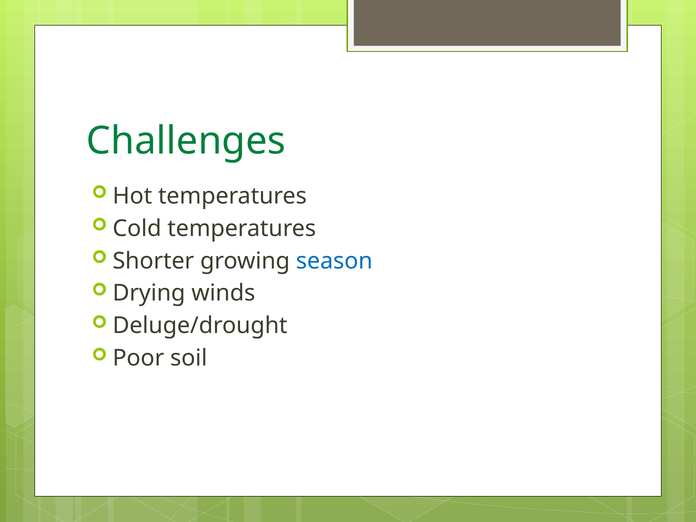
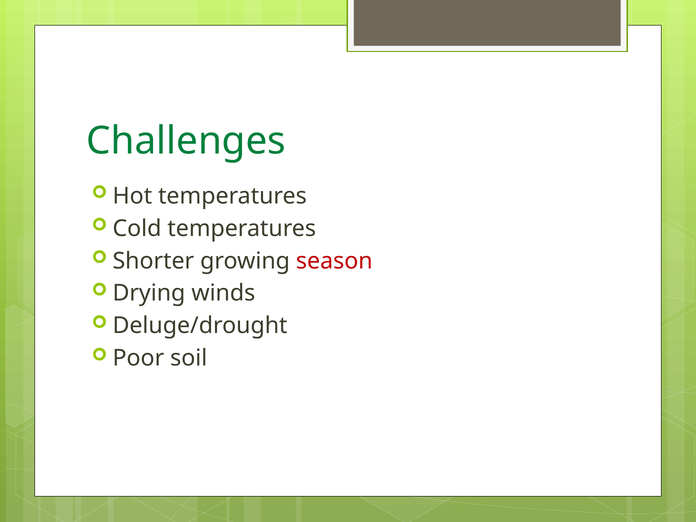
season colour: blue -> red
